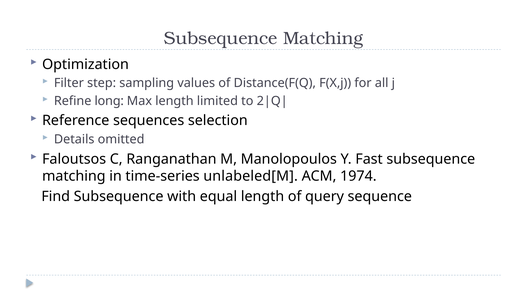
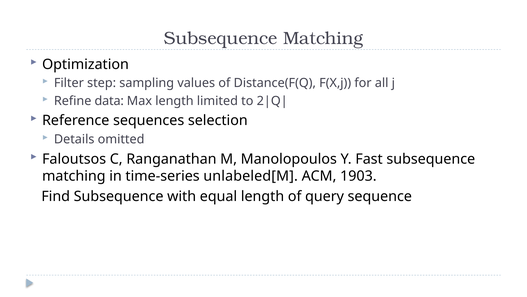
long: long -> data
1974: 1974 -> 1903
